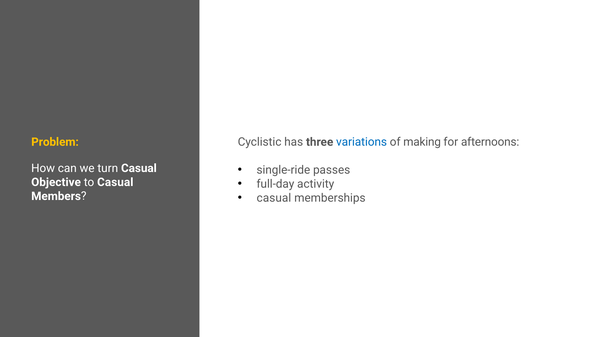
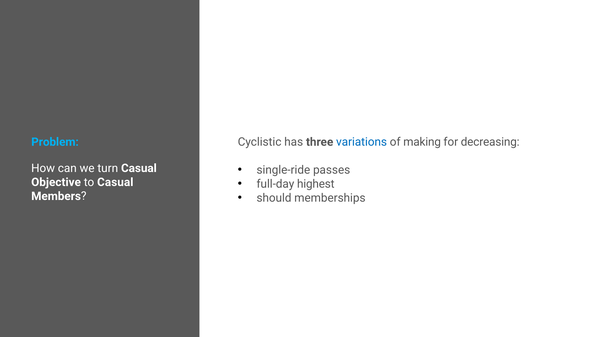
Problem colour: yellow -> light blue
afternoons: afternoons -> decreasing
activity: activity -> highest
casual at (274, 198): casual -> should
